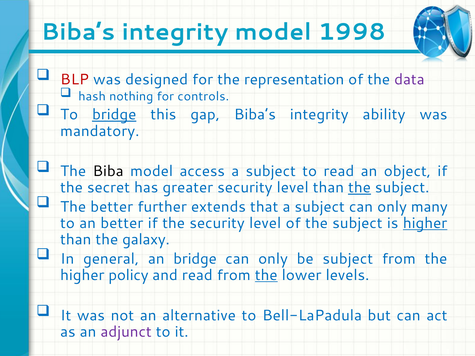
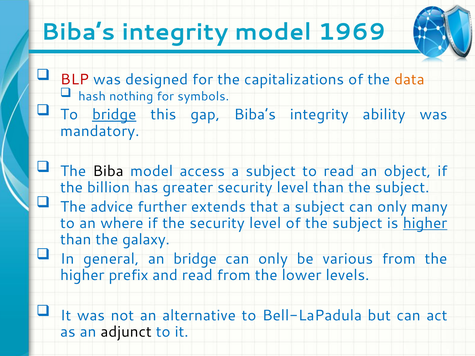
1998: 1998 -> 1969
representation: representation -> capitalizations
data colour: purple -> orange
controls: controls -> symbols
secret: secret -> billion
the at (359, 188) underline: present -> none
The better: better -> advice
an better: better -> where
be subject: subject -> various
policy: policy -> prefix
the at (266, 275) underline: present -> none
adjunct colour: purple -> black
